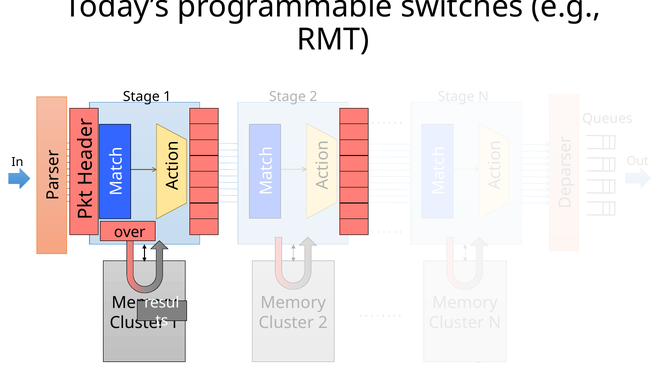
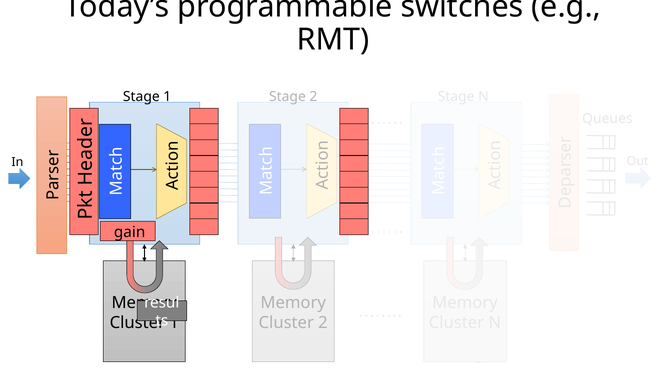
over: over -> gain
